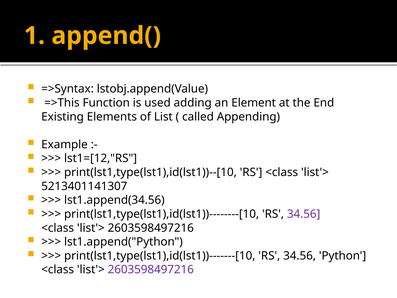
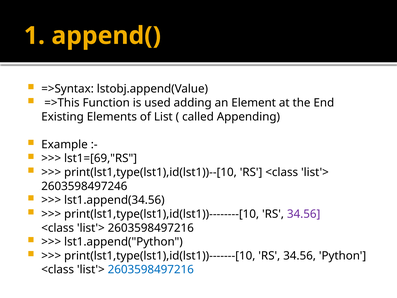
lst1=[12,"RS: lst1=[12,"RS -> lst1=[69,"RS
5213401141307: 5213401141307 -> 2603598497246
2603598497216 at (151, 269) colour: purple -> blue
